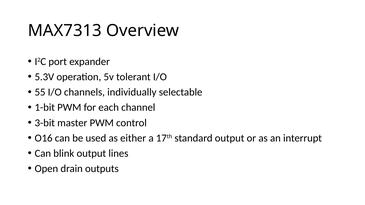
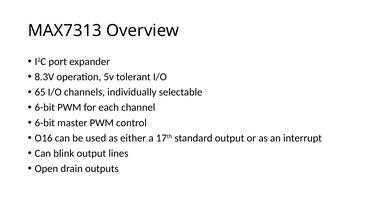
5.3V: 5.3V -> 8.3V
55: 55 -> 65
1-bit at (45, 108): 1-bit -> 6-bit
3-bit at (45, 123): 3-bit -> 6-bit
